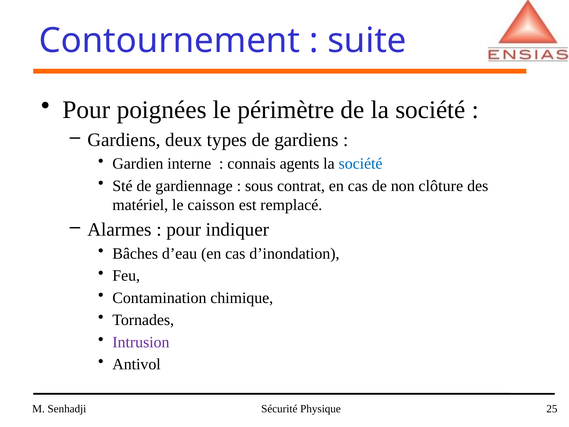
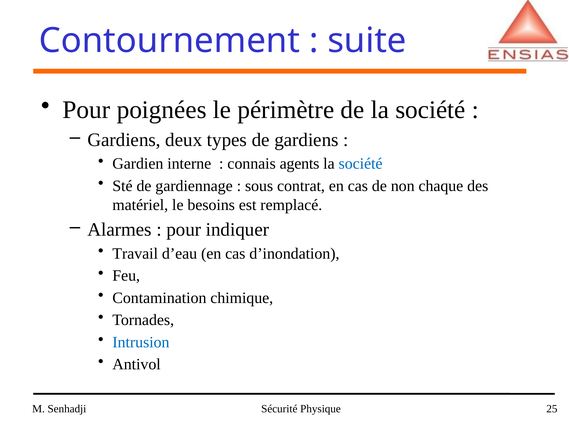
clôture: clôture -> chaque
caisson: caisson -> besoins
Bâches: Bâches -> Travail
Intrusion colour: purple -> blue
